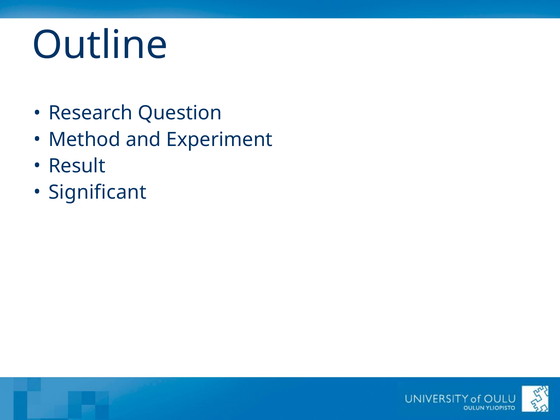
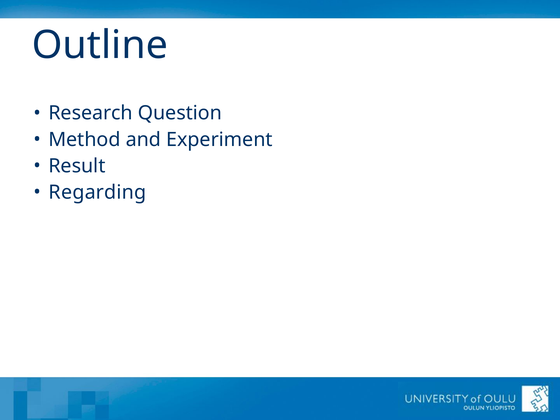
Significant: Significant -> Regarding
